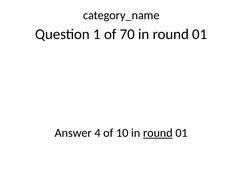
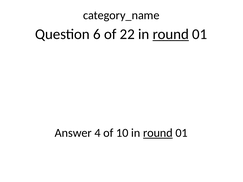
1: 1 -> 6
70: 70 -> 22
round at (171, 34) underline: none -> present
